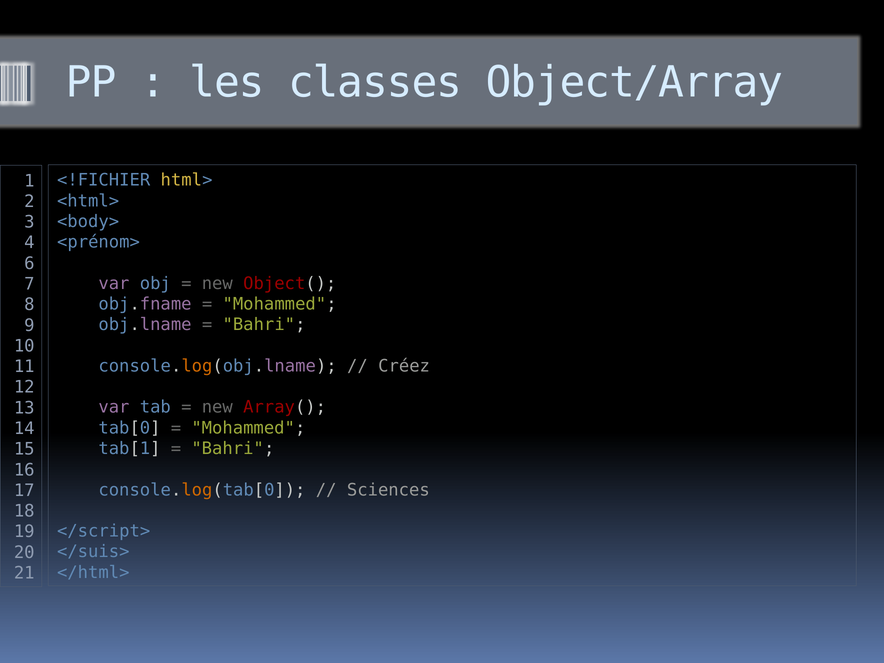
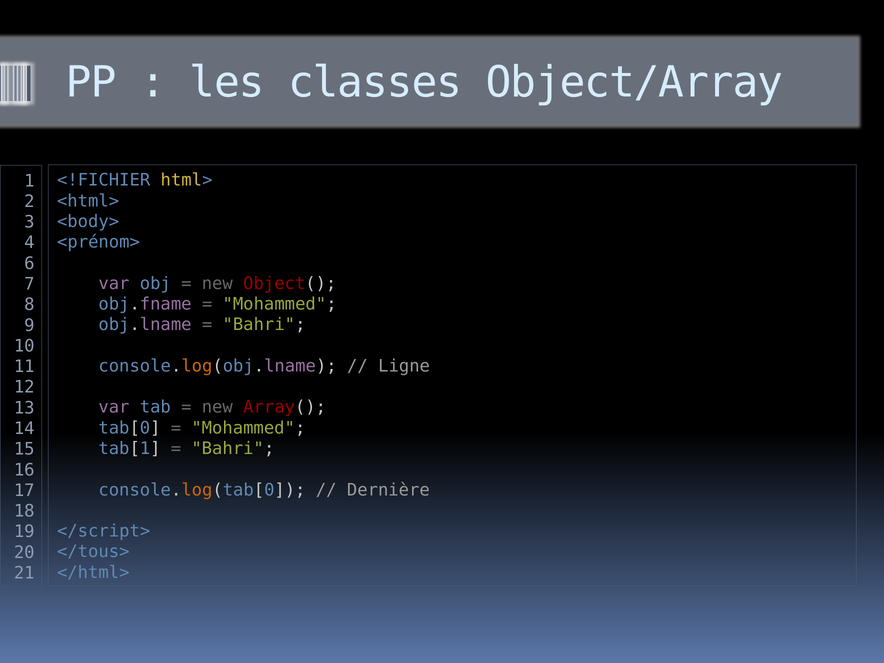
Créez: Créez -> Ligne
Sciences: Sciences -> Dernière
</suis>: </suis> -> </tous>
